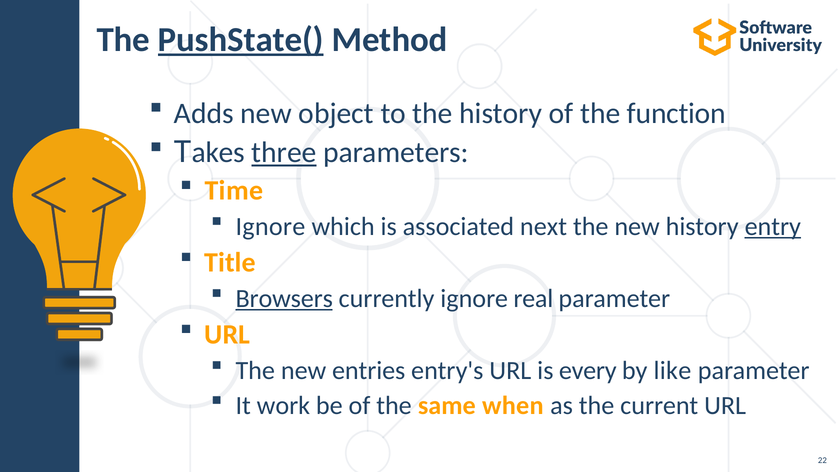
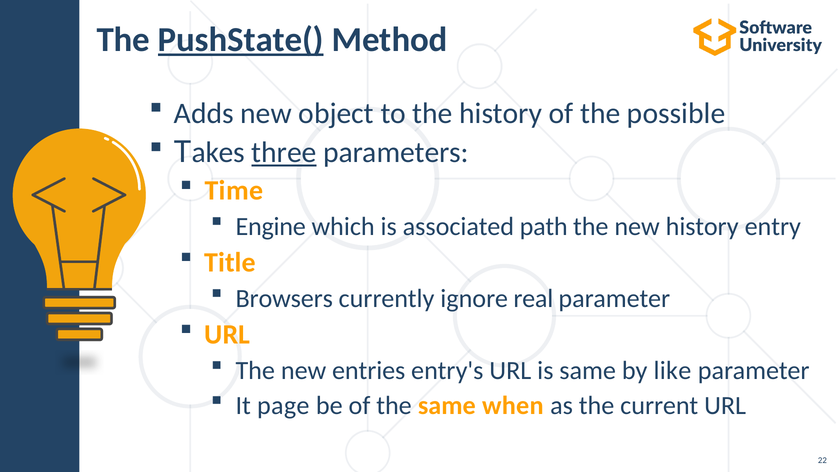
function: function -> possible
Ignore at (270, 226): Ignore -> Engine
next: next -> path
entry underline: present -> none
Browsers underline: present -> none
is every: every -> same
work: work -> page
